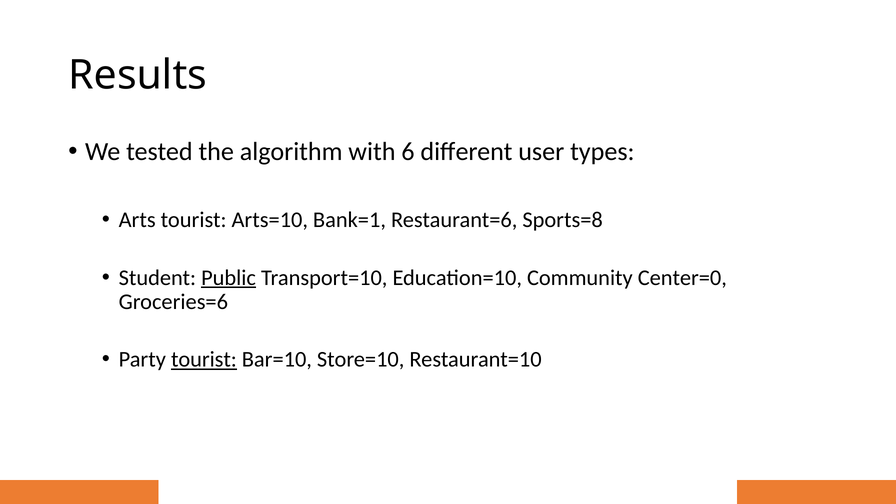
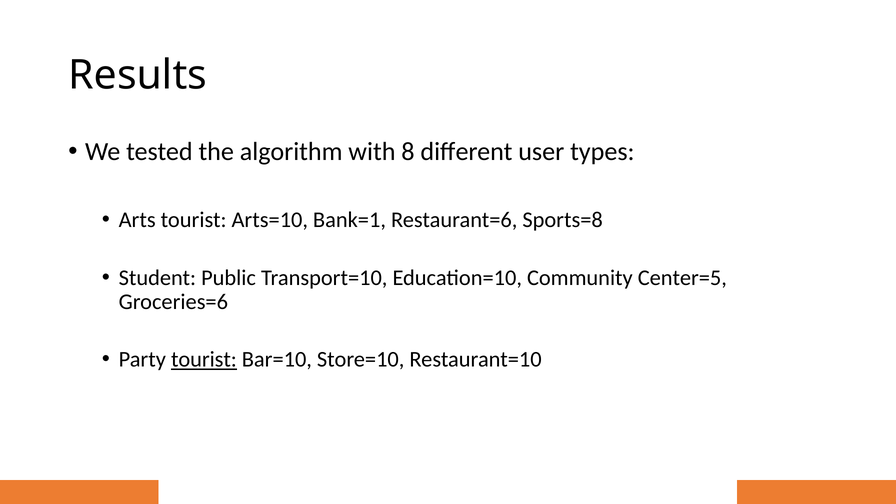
6: 6 -> 8
Public underline: present -> none
Center=0: Center=0 -> Center=5
